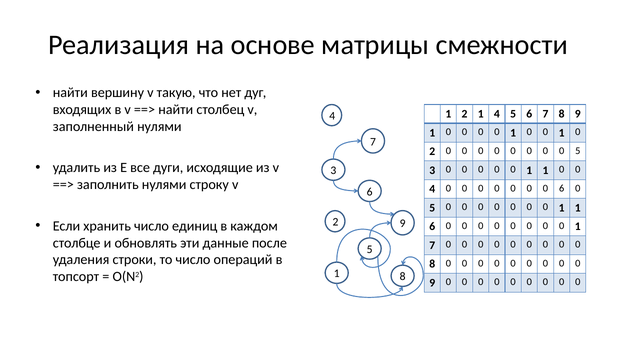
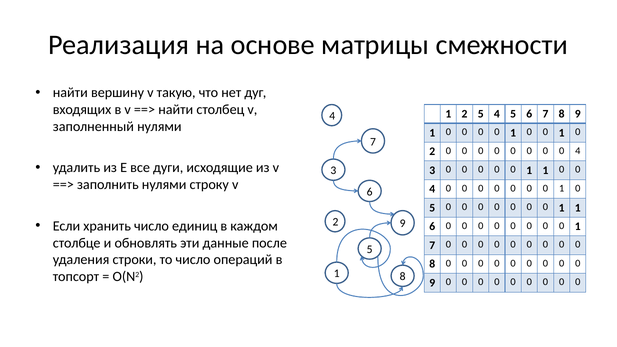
2 1: 1 -> 5
0 0 0 5: 5 -> 4
6 at (562, 188): 6 -> 1
